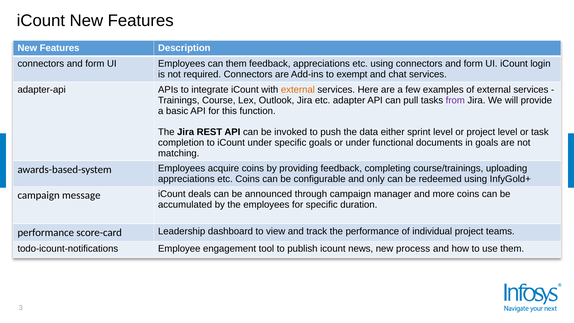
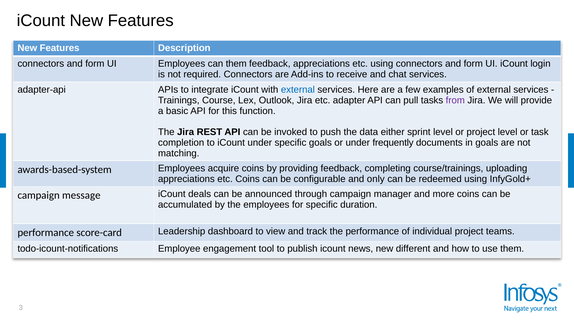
exempt: exempt -> receive
external at (298, 90) colour: orange -> blue
functional: functional -> frequently
process: process -> different
